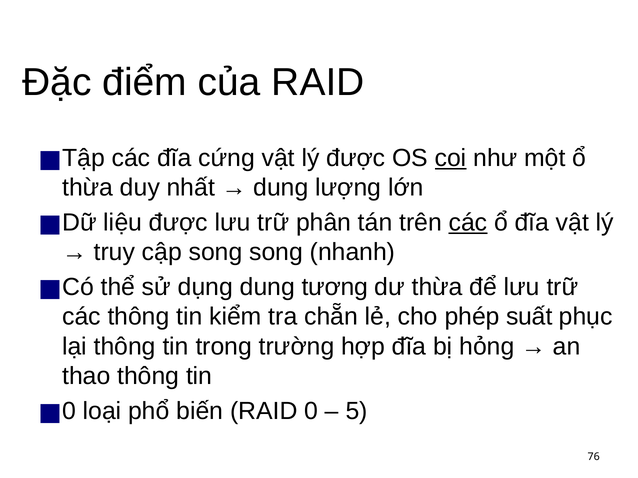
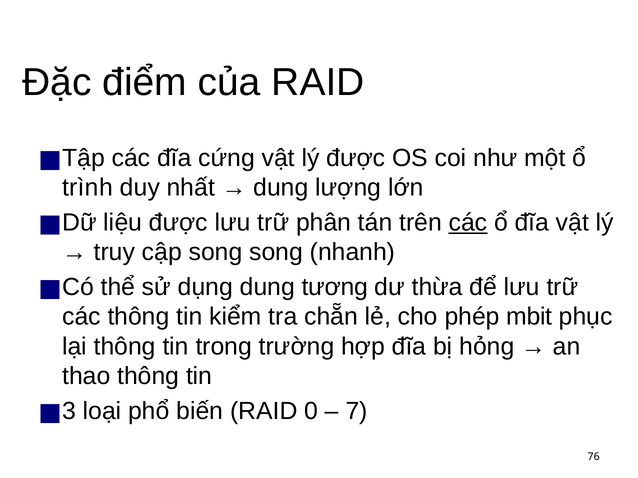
coi underline: present -> none
thừa at (88, 188): thừa -> trình
suất: suất -> mbit
0 at (69, 411): 0 -> 3
5: 5 -> 7
